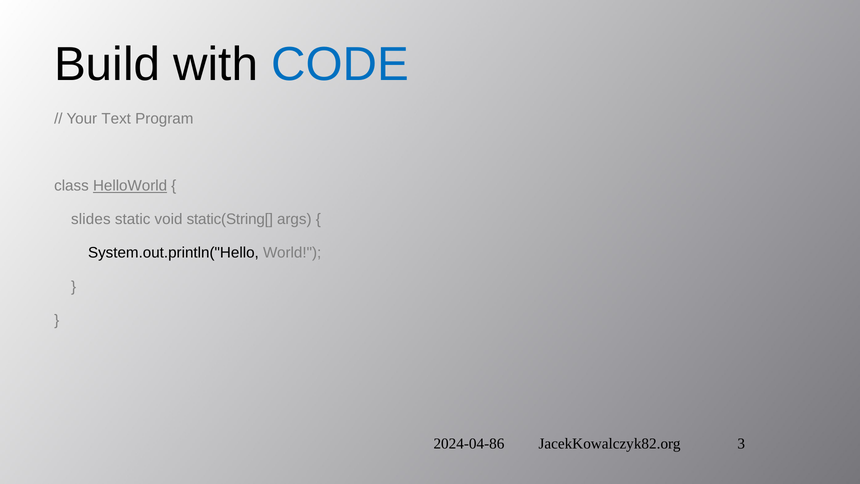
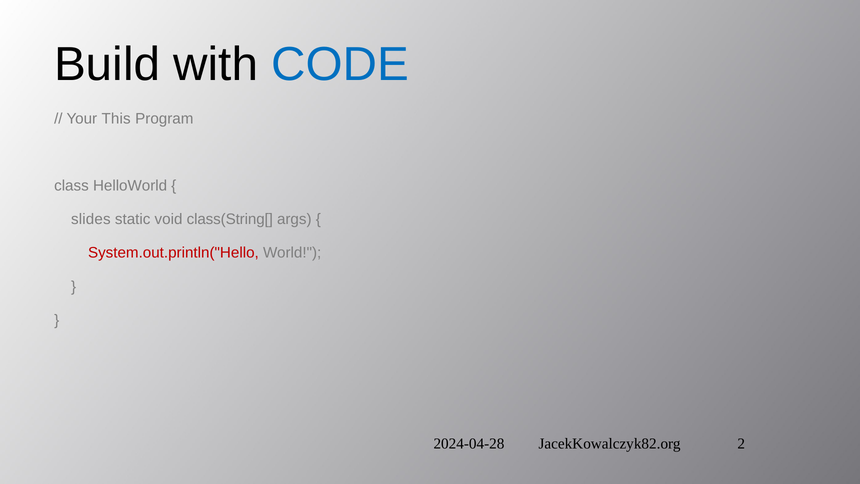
Text: Text -> This
HelloWorld underline: present -> none
static(String[: static(String[ -> class(String[
System.out.println("Hello colour: black -> red
2024-04-86: 2024-04-86 -> 2024-04-28
3: 3 -> 2
